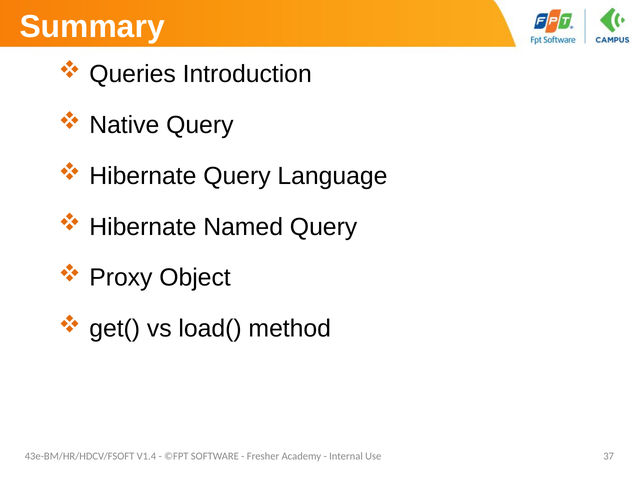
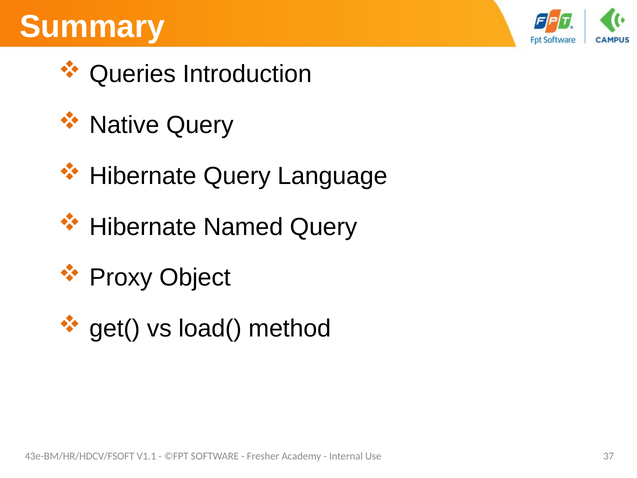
V1.4: V1.4 -> V1.1
